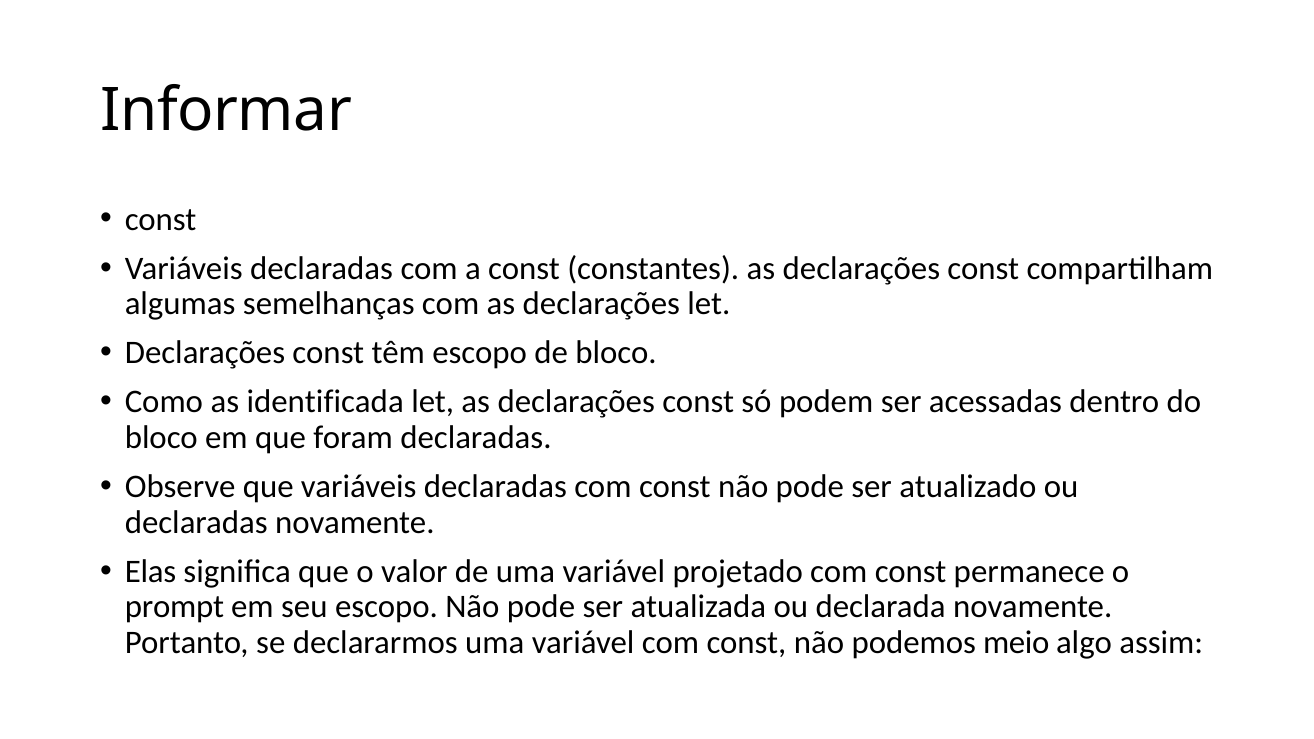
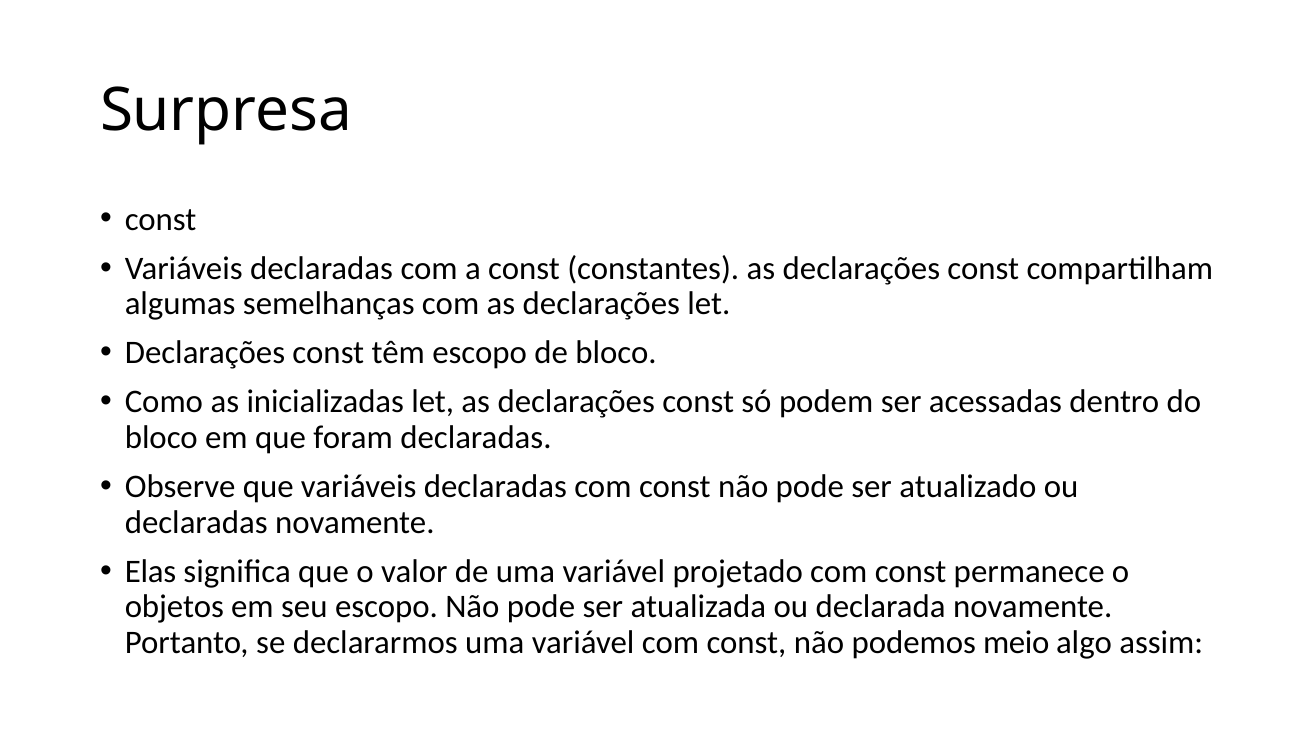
Informar: Informar -> Surpresa
identificada: identificada -> inicializadas
prompt: prompt -> objetos
